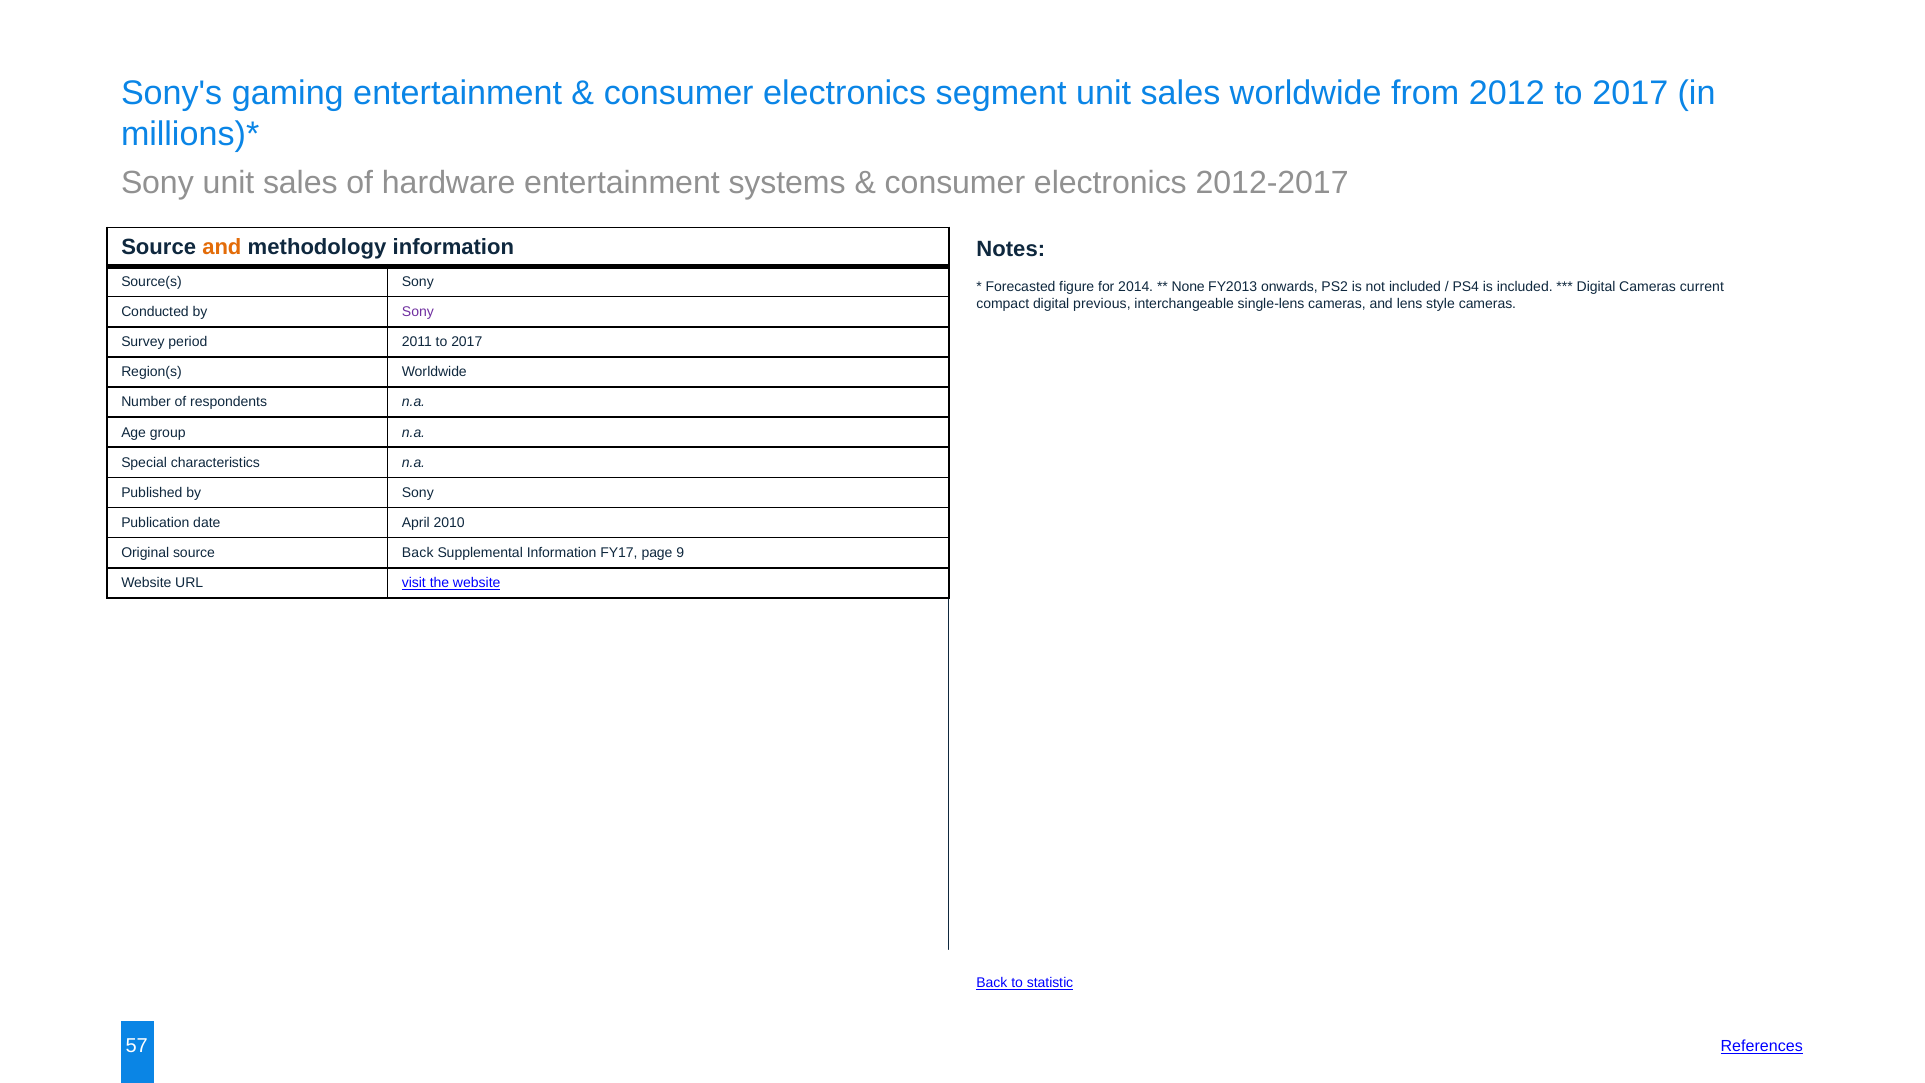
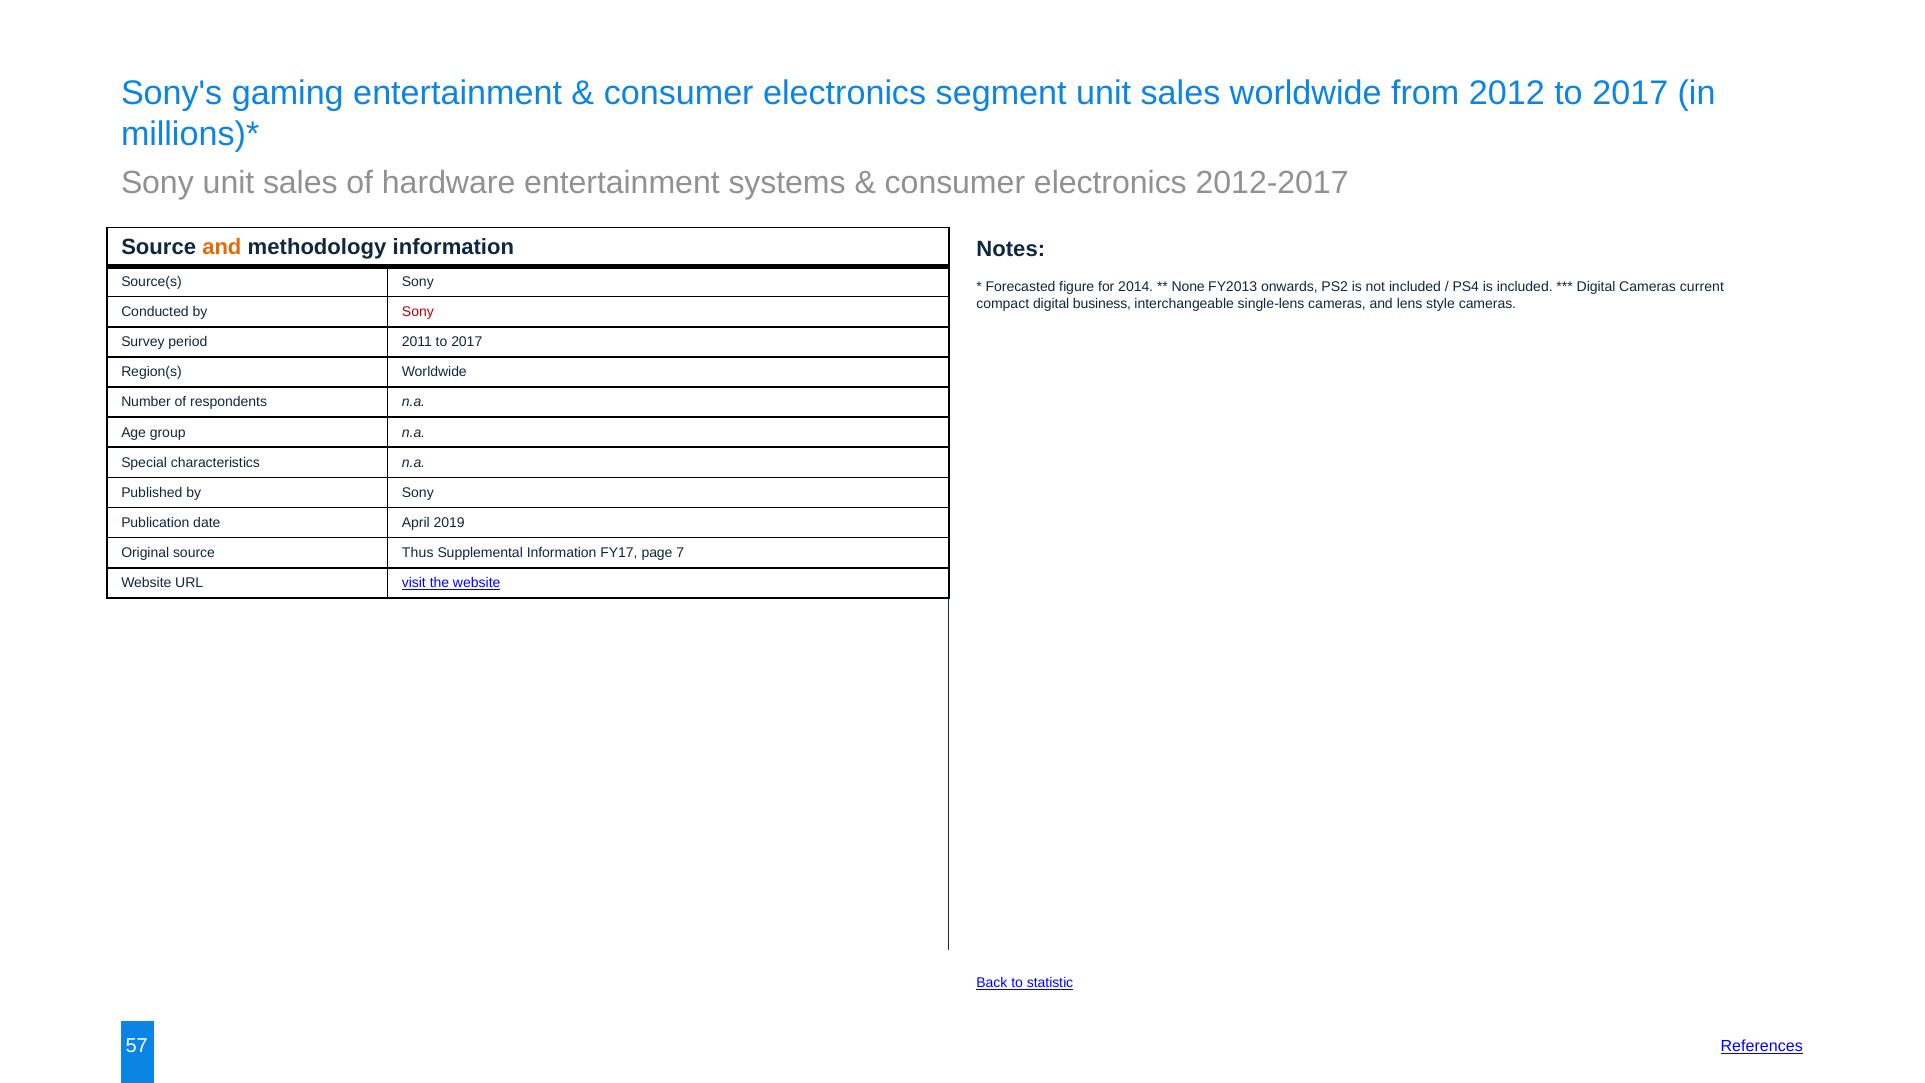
previous: previous -> business
Sony at (418, 312) colour: purple -> red
2010: 2010 -> 2019
source Back: Back -> Thus
9: 9 -> 7
